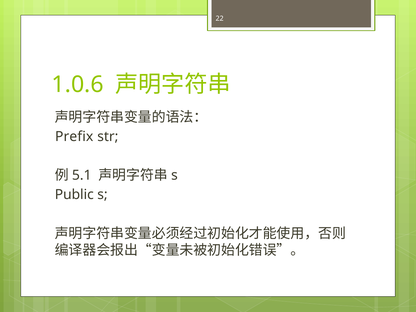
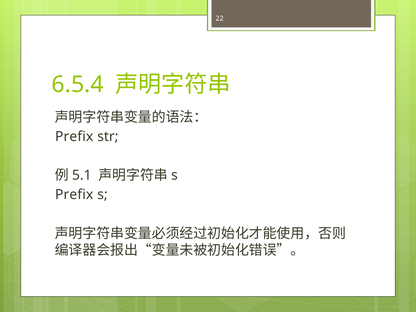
1.0.6: 1.0.6 -> 6.5.4
Public at (74, 195): Public -> Prefix
